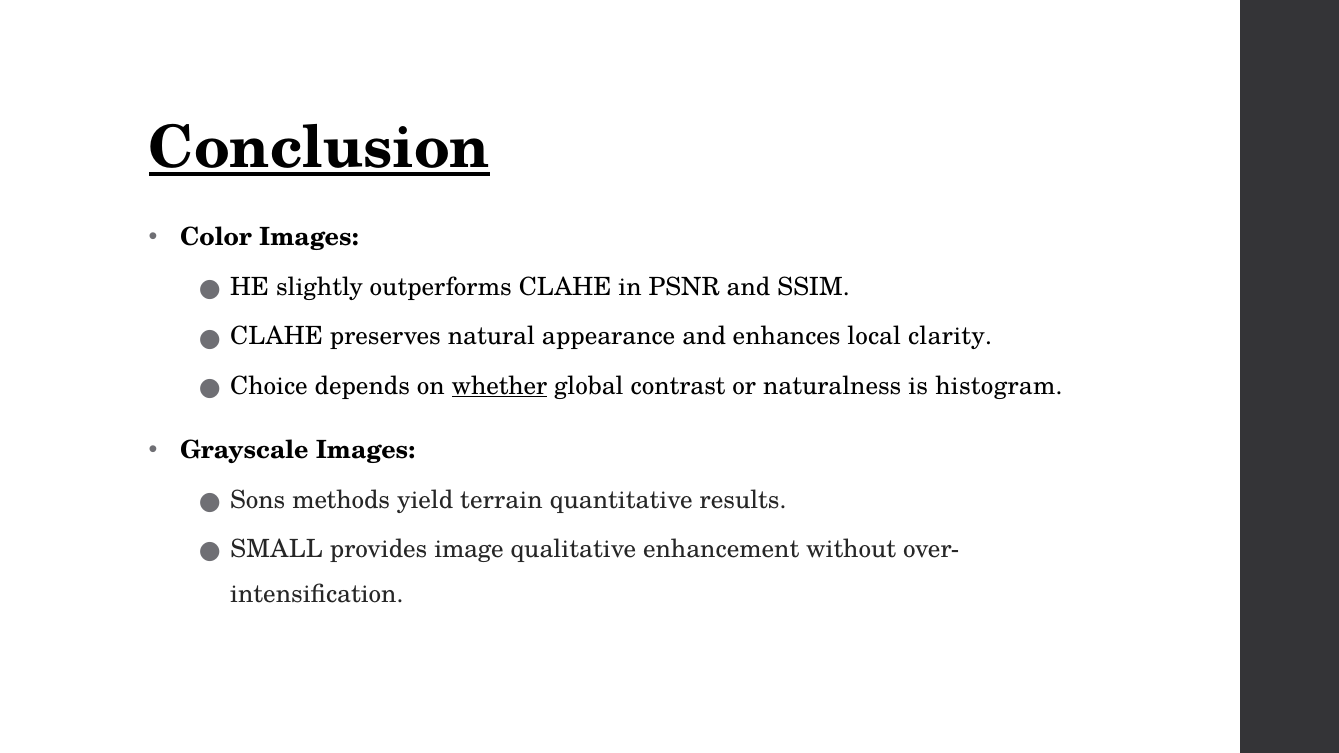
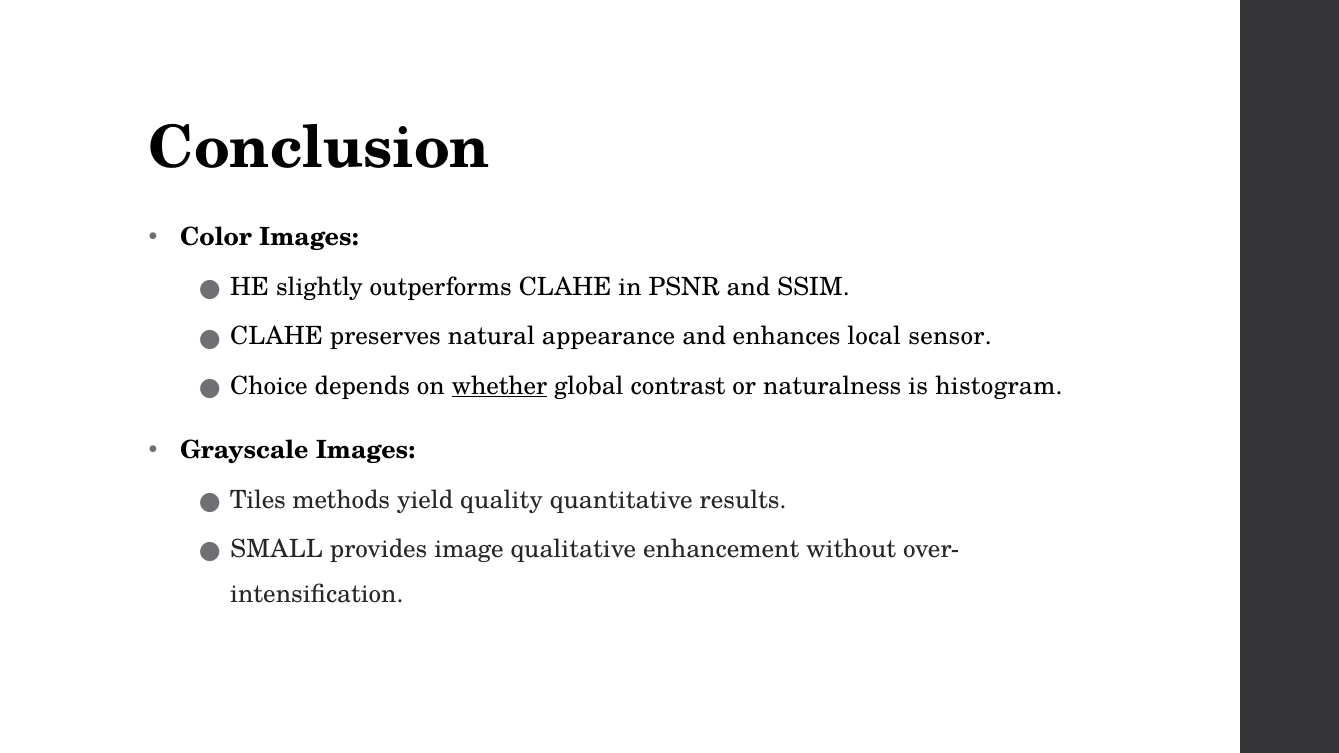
Conclusion underline: present -> none
clarity: clarity -> sensor
Sons: Sons -> Tiles
terrain: terrain -> quality
